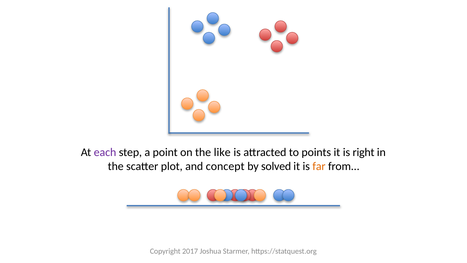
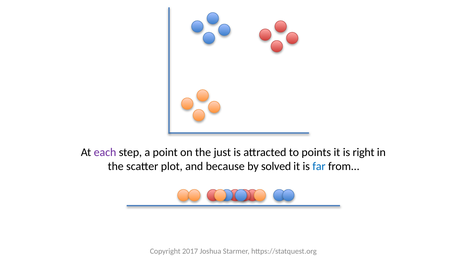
like: like -> just
concept: concept -> because
far colour: orange -> blue
